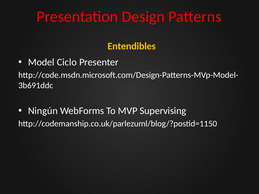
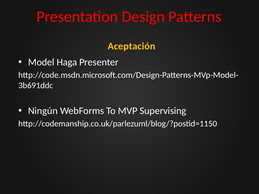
Entendibles: Entendibles -> Aceptación
Ciclo: Ciclo -> Haga
